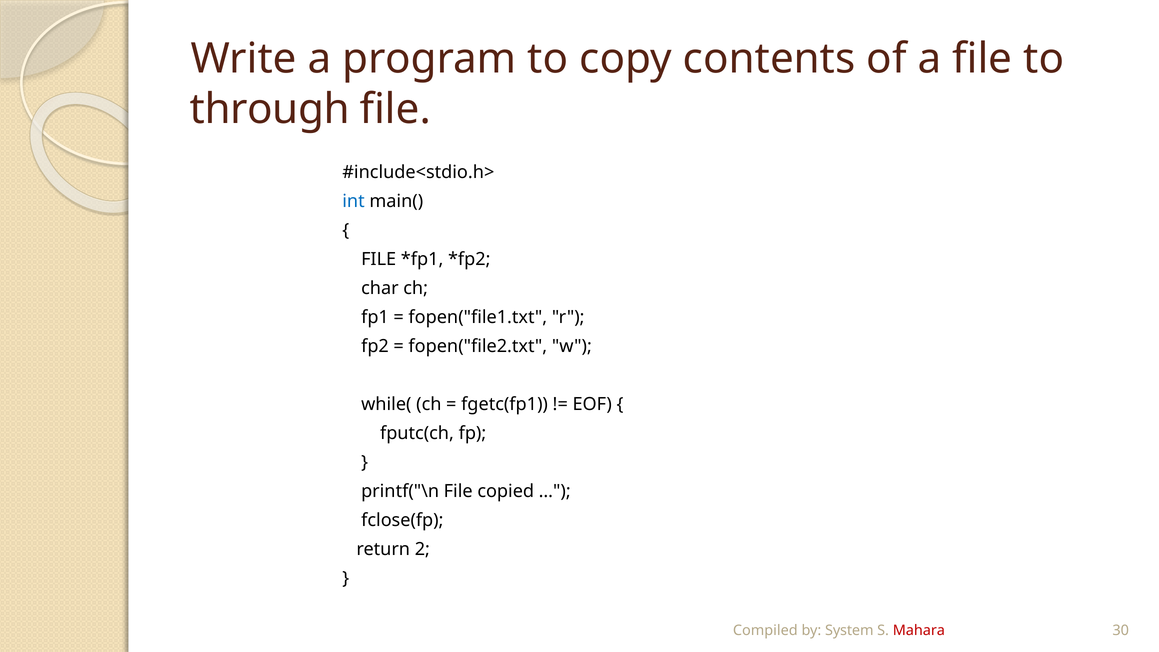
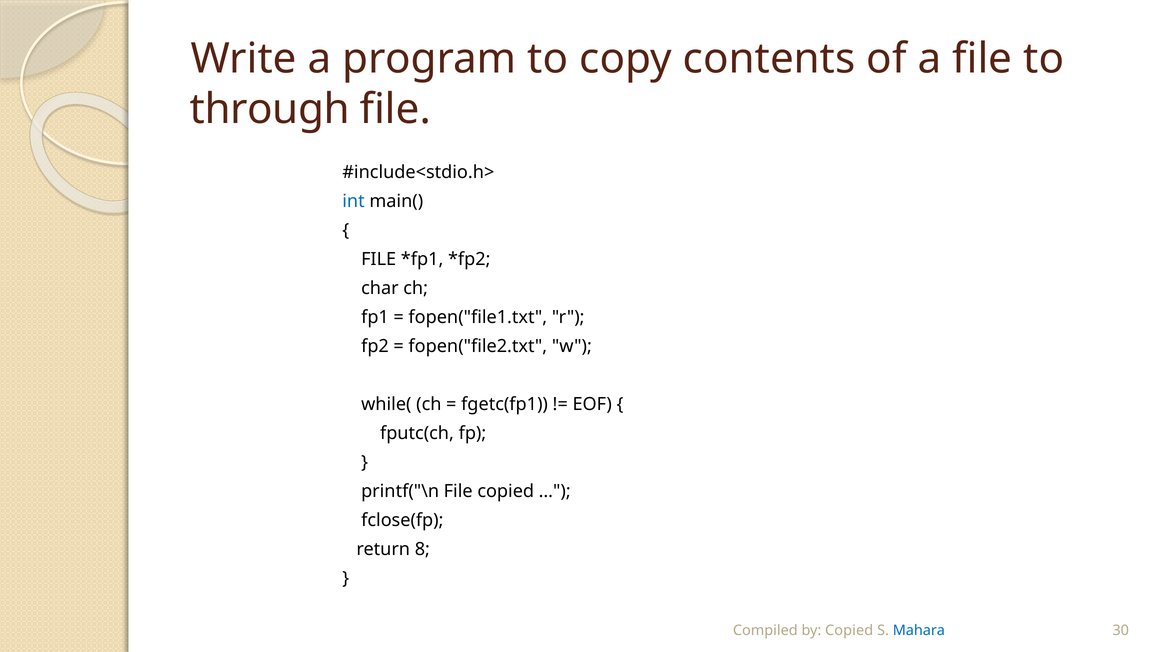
2: 2 -> 8
by System: System -> Copied
Mahara colour: red -> blue
